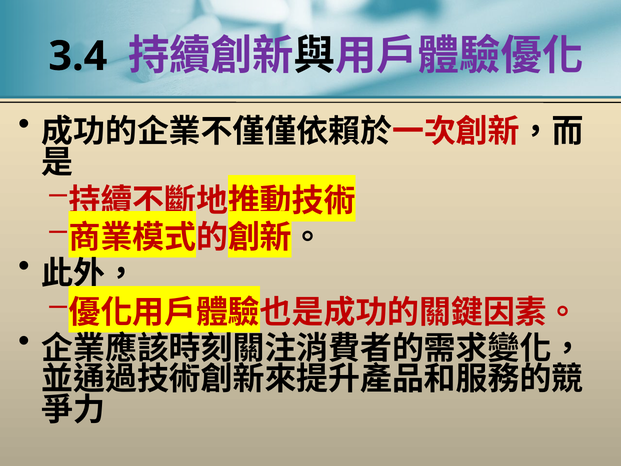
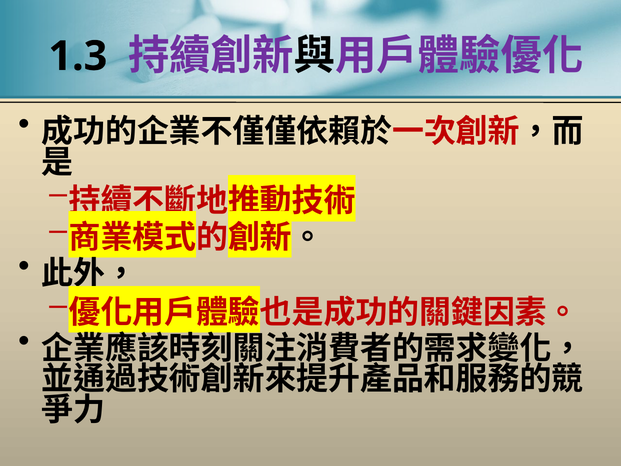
3.4: 3.4 -> 1.3
